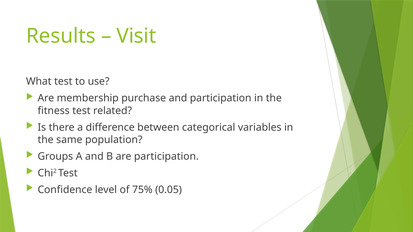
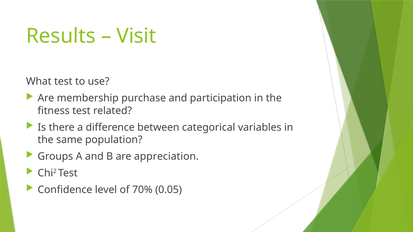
are participation: participation -> appreciation
75%: 75% -> 70%
